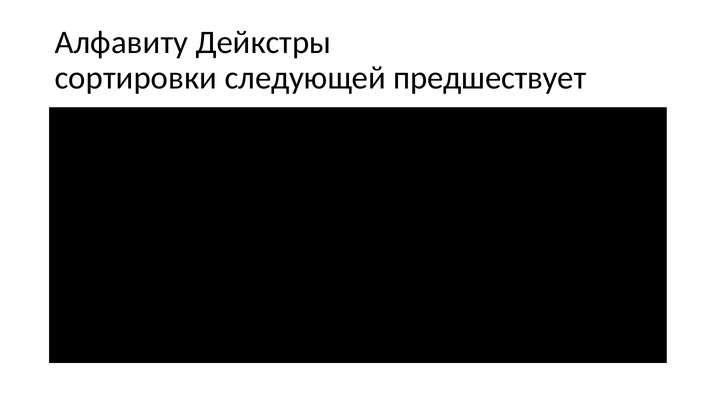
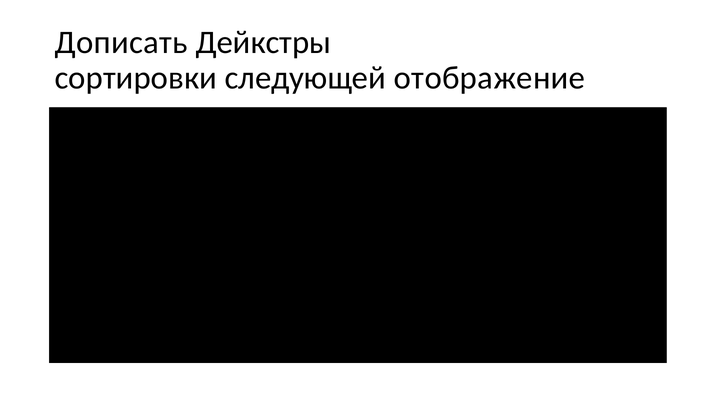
Алфавиту: Алфавиту -> Дописать
предшествует: предшествует -> отображение
